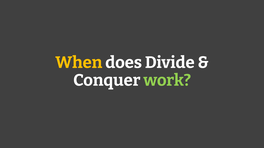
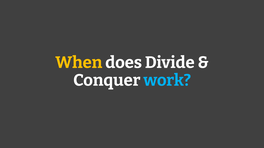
work colour: light green -> light blue
